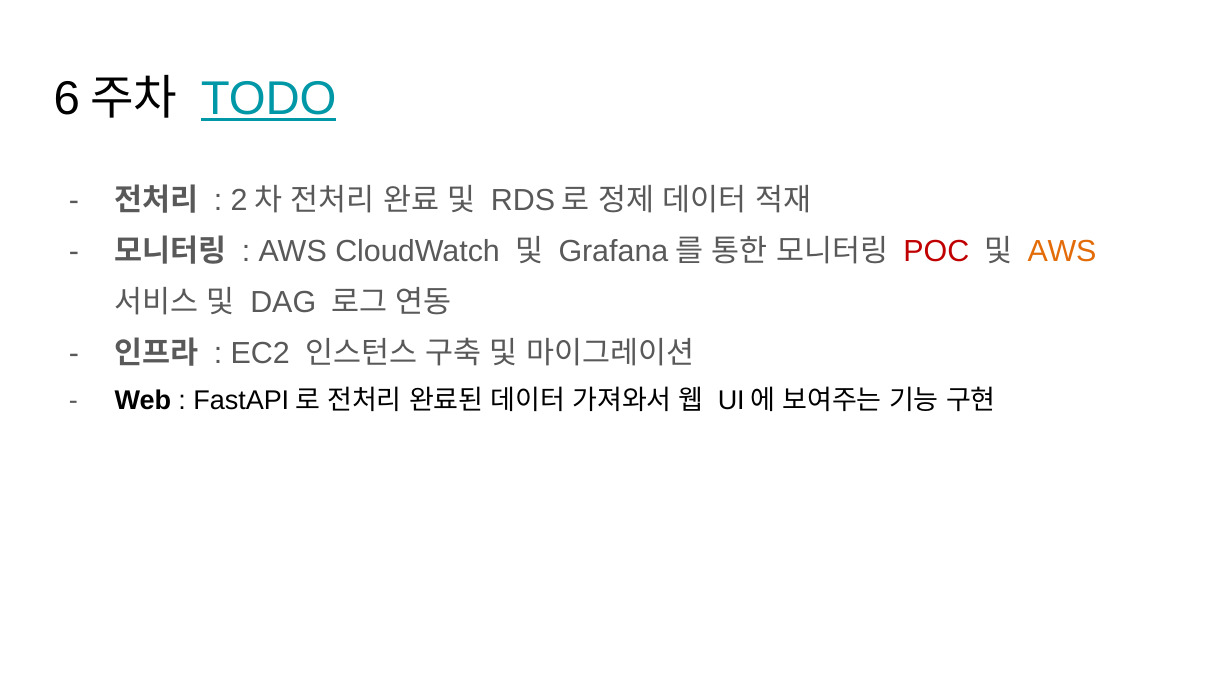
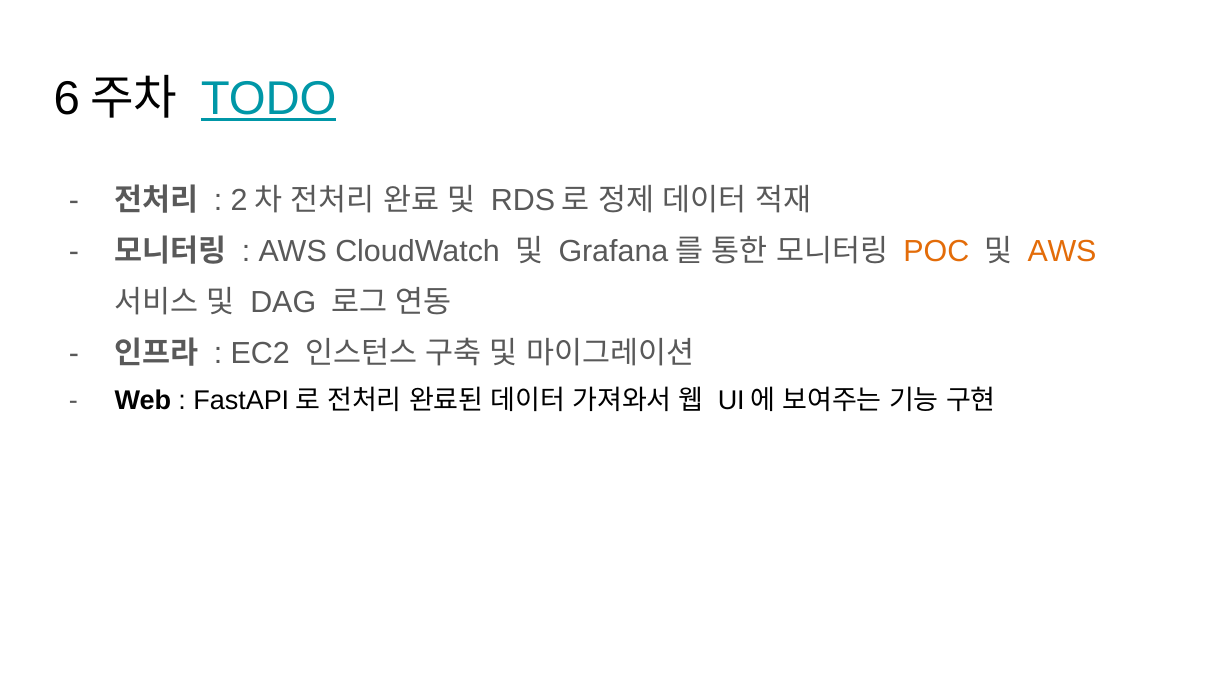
POC colour: red -> orange
